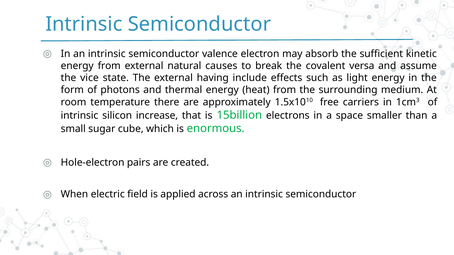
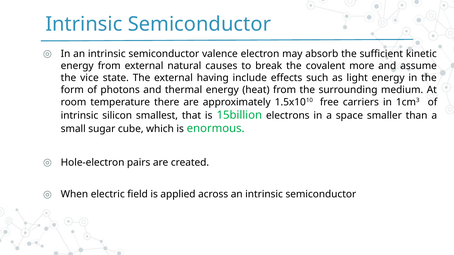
versa: versa -> more
increase: increase -> smallest
